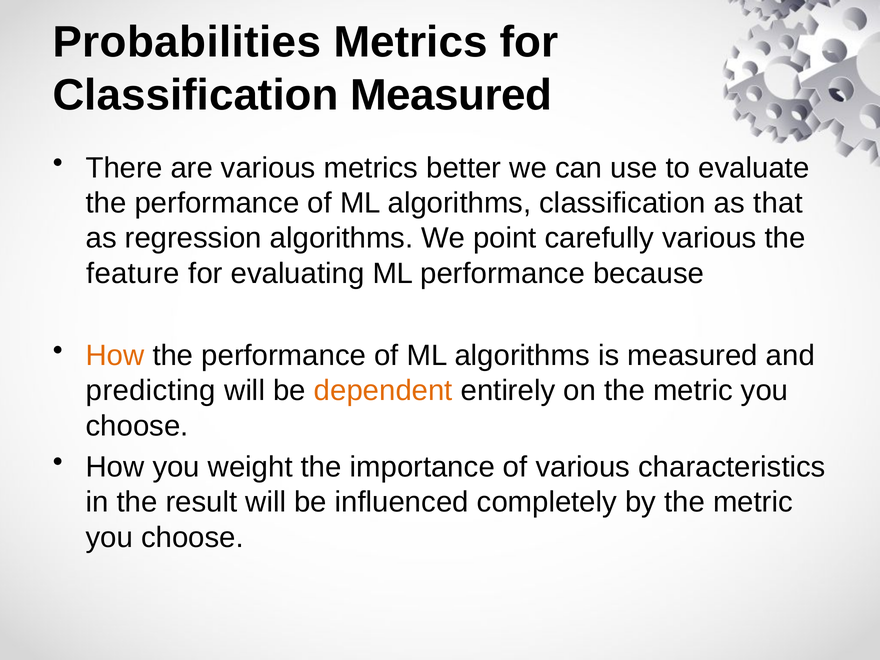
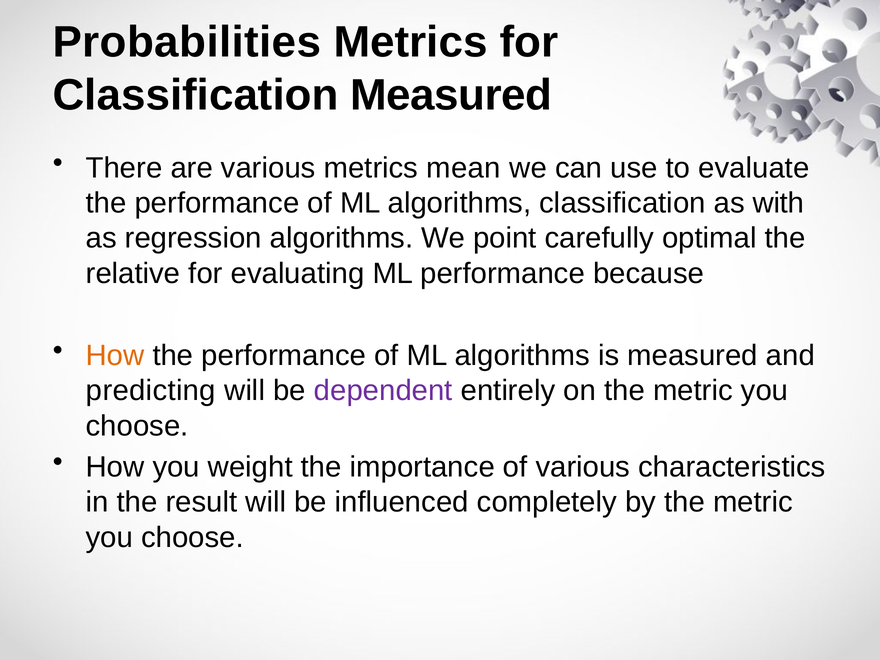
better: better -> mean
that: that -> with
carefully various: various -> optimal
feature: feature -> relative
dependent colour: orange -> purple
